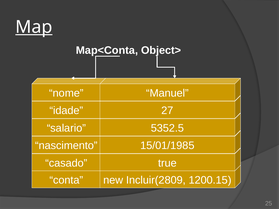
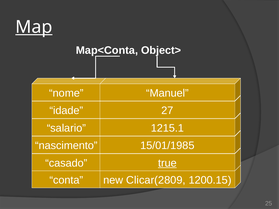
5352.5: 5352.5 -> 1215.1
true underline: none -> present
Incluir(2809: Incluir(2809 -> Clicar(2809
